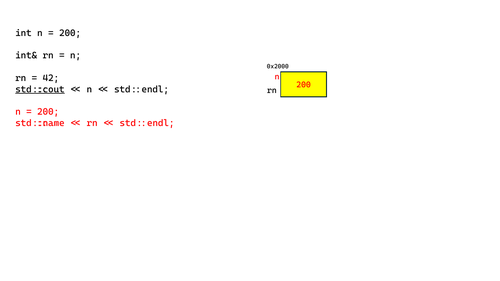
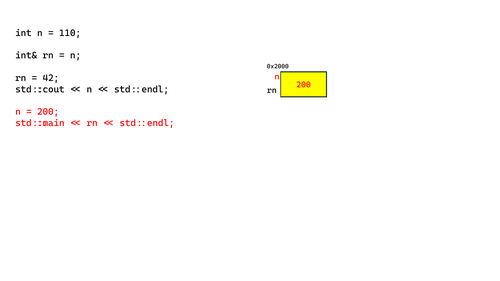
200 at (70, 33): 200 -> 110
std::cout underline: present -> none
std::name: std::name -> std::main
